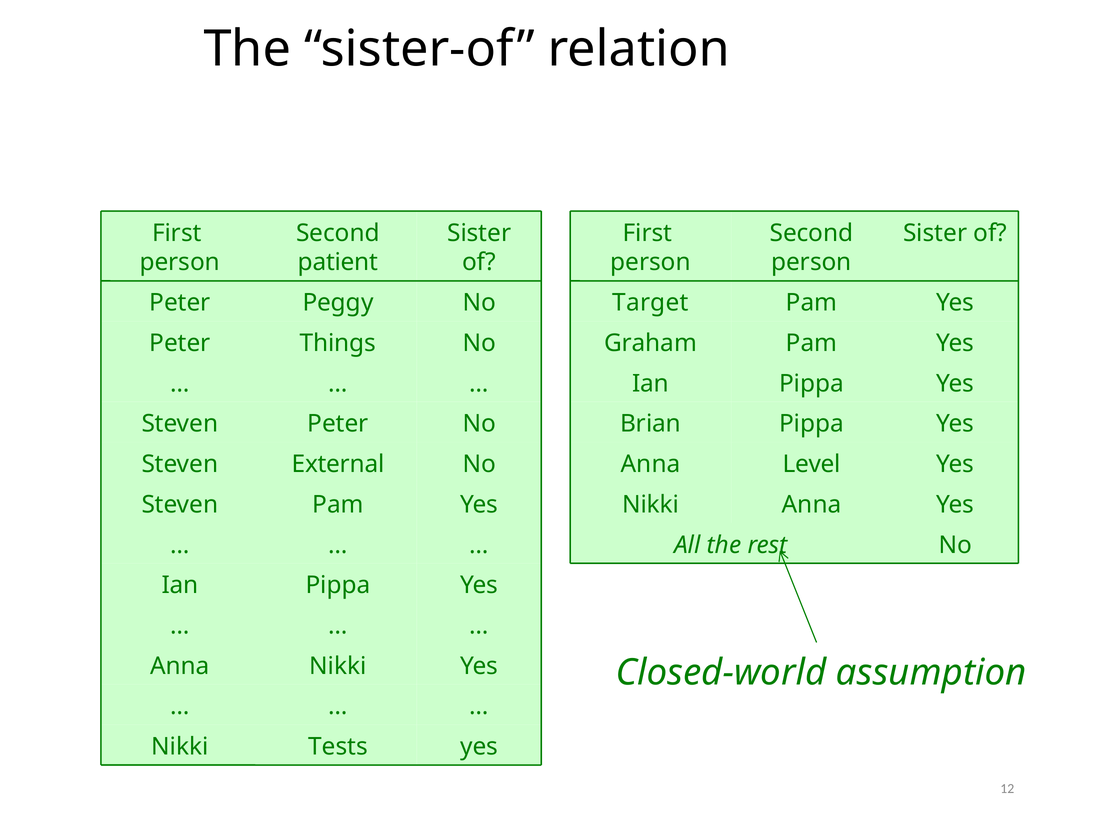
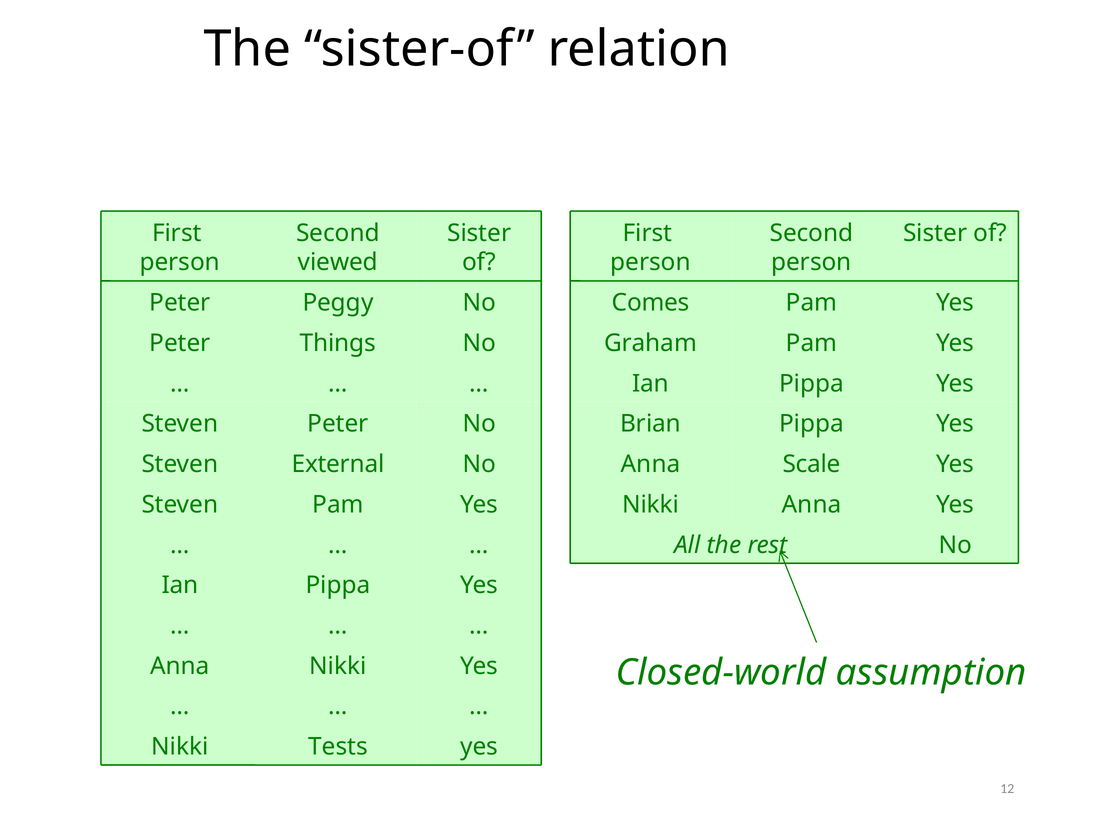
patient: patient -> viewed
Target: Target -> Comes
Level: Level -> Scale
